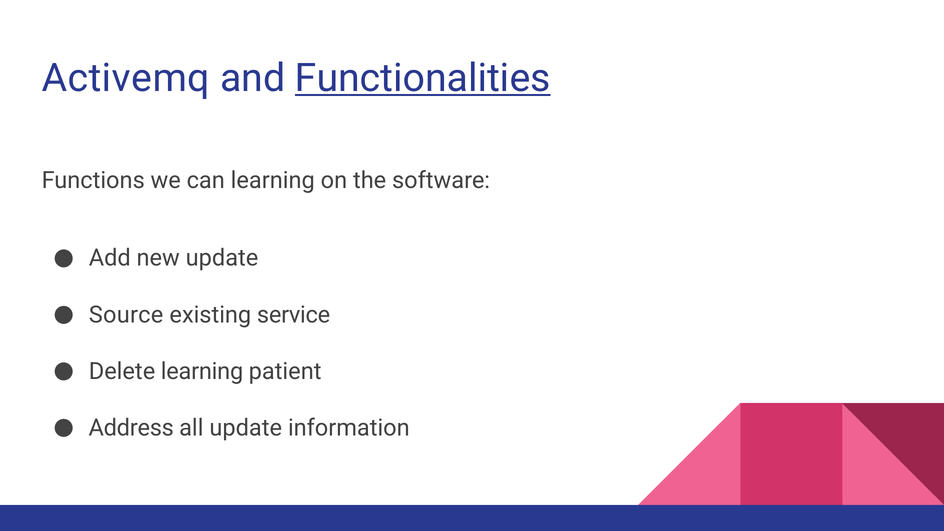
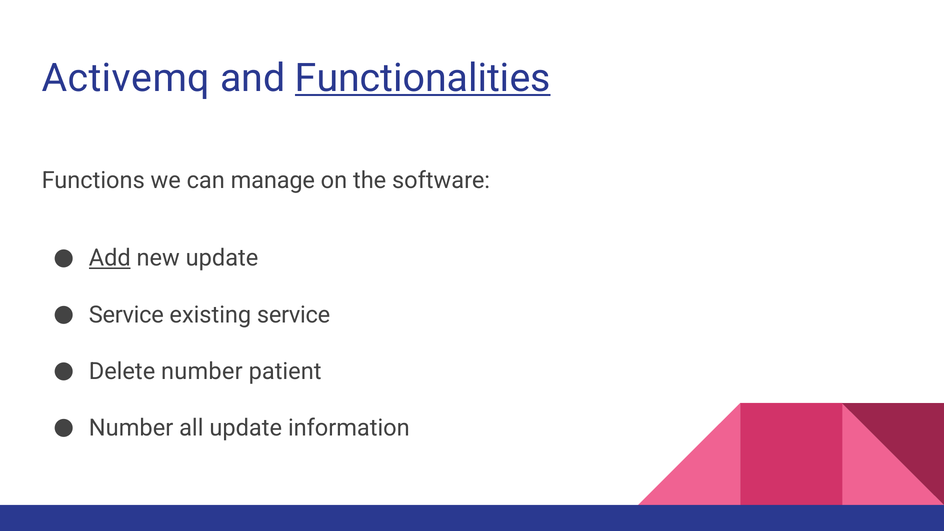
can learning: learning -> manage
Add underline: none -> present
Source at (126, 315): Source -> Service
Delete learning: learning -> number
Address at (131, 428): Address -> Number
